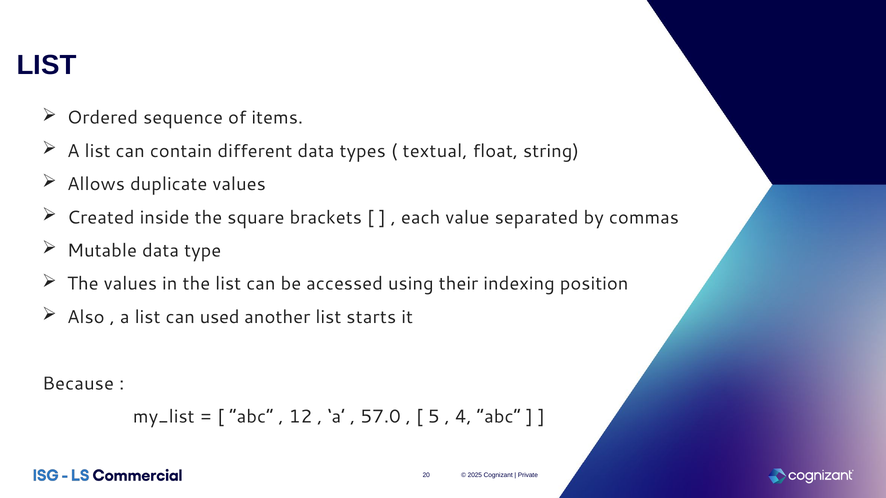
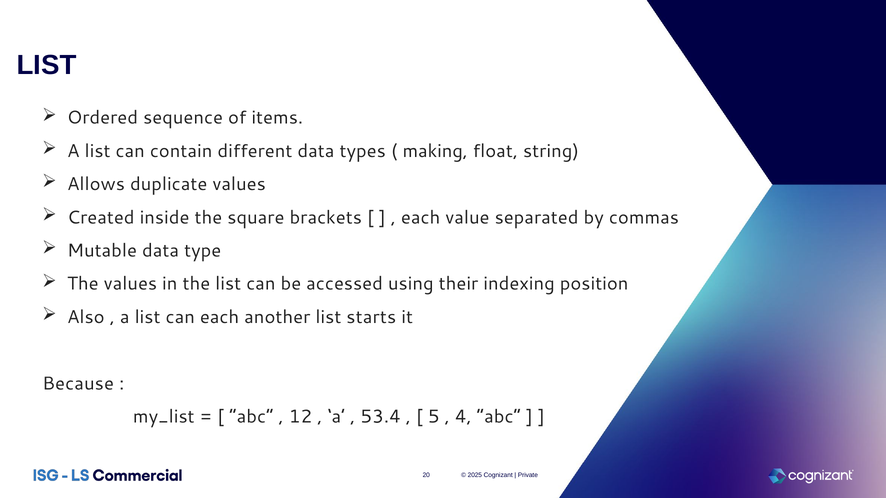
textual: textual -> making
can used: used -> each
57.0: 57.0 -> 53.4
